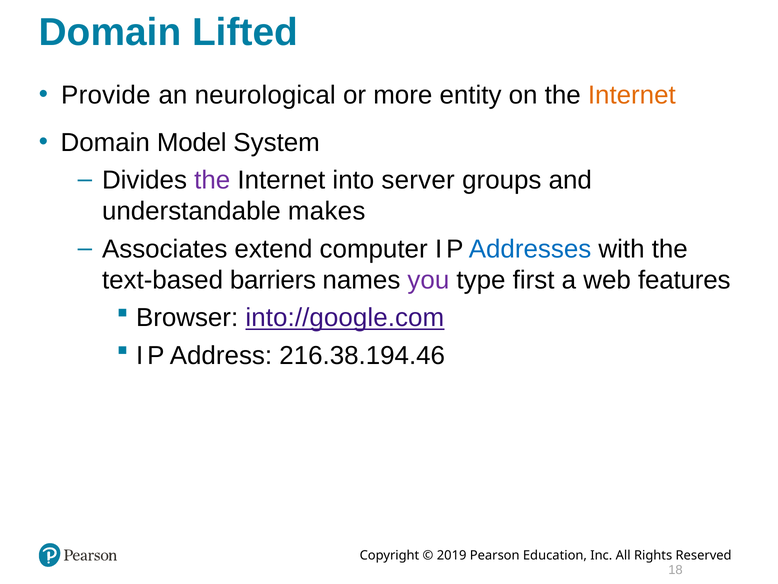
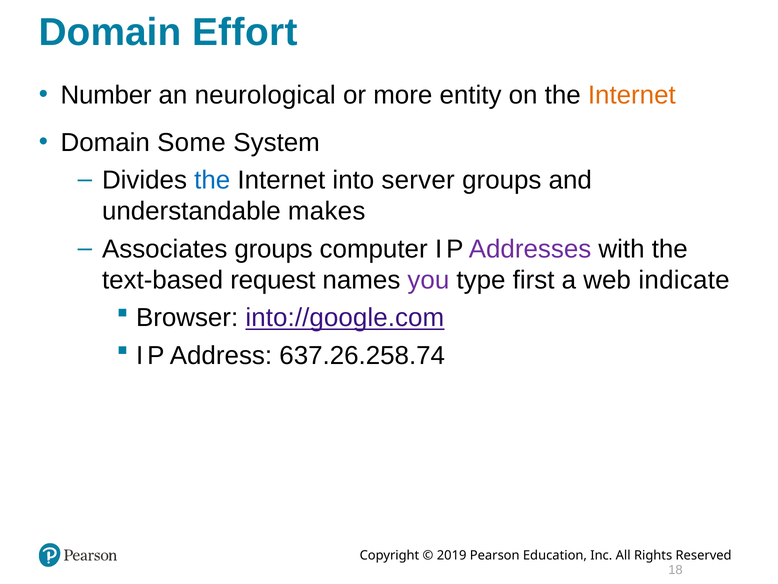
Lifted: Lifted -> Effort
Provide: Provide -> Number
Model: Model -> Some
the at (212, 180) colour: purple -> blue
Associates extend: extend -> groups
Addresses colour: blue -> purple
barriers: barriers -> request
features: features -> indicate
216.38.194.46: 216.38.194.46 -> 637.26.258.74
